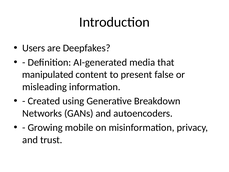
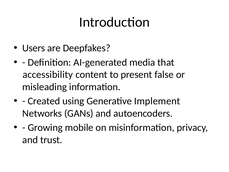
manipulated: manipulated -> accessibility
Breakdown: Breakdown -> Implement
